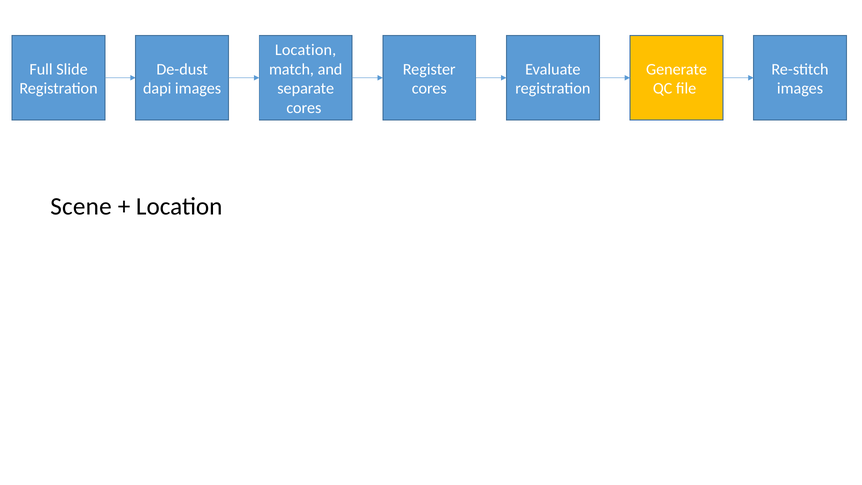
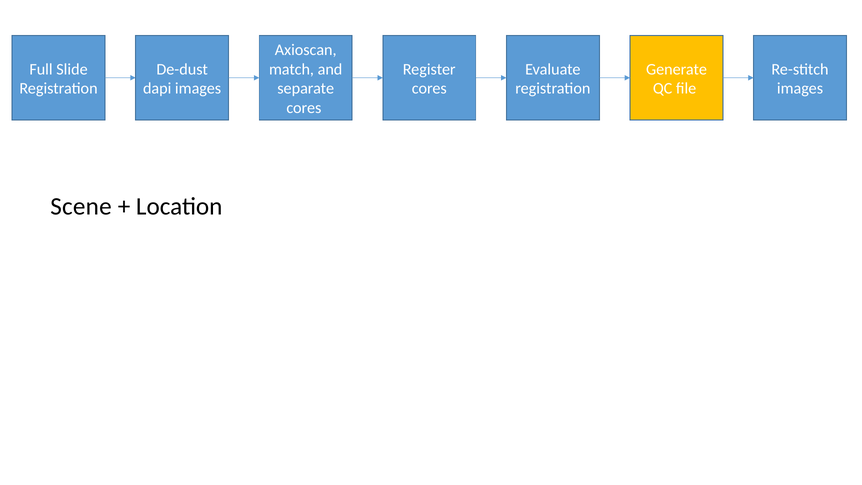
Location at (306, 50): Location -> Axioscan
